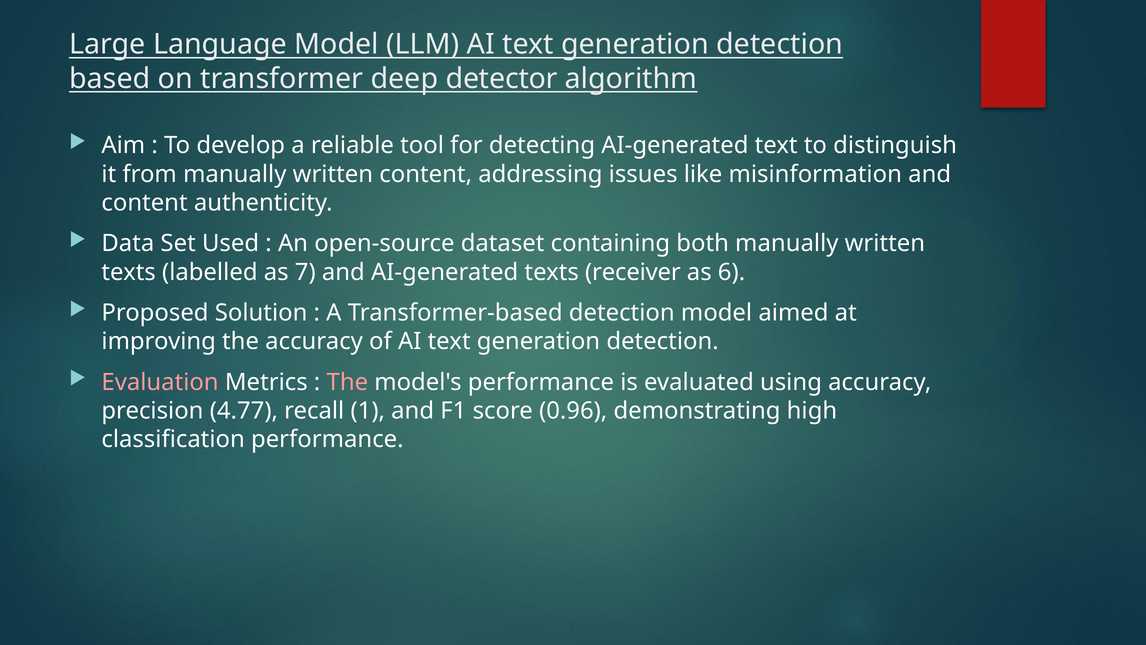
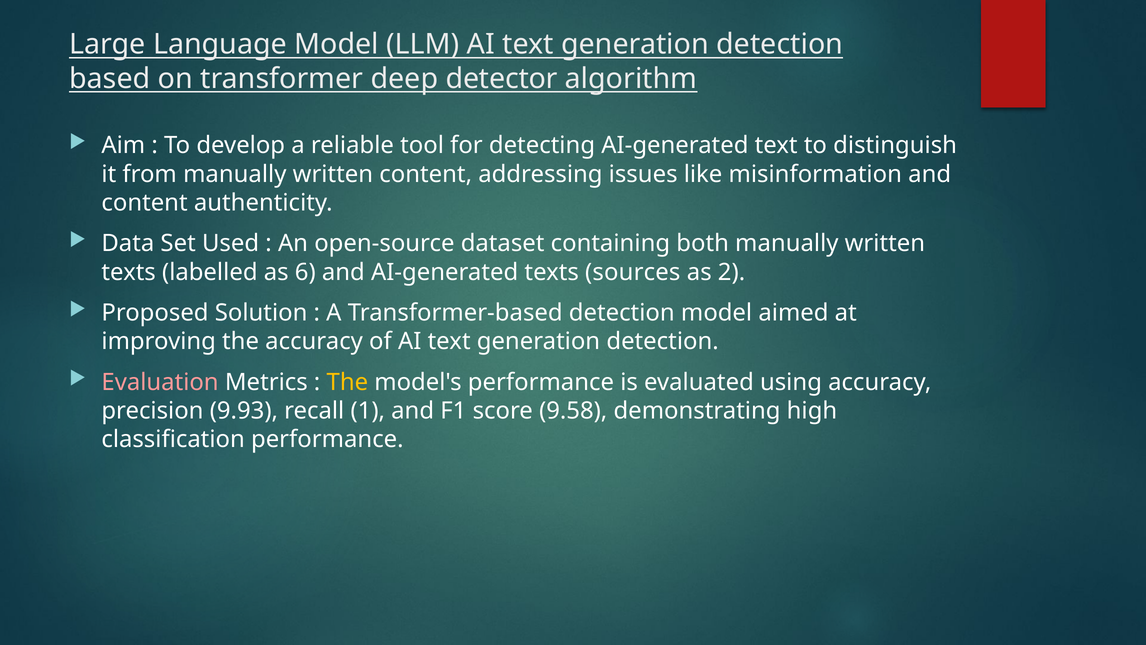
7: 7 -> 6
receiver: receiver -> sources
6: 6 -> 2
The at (347, 382) colour: pink -> yellow
4.77: 4.77 -> 9.93
0.96: 0.96 -> 9.58
